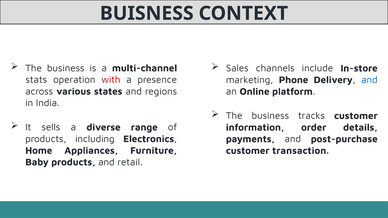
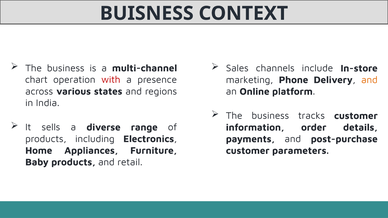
stats: stats -> chart
and at (369, 80) colour: blue -> orange
transaction: transaction -> parameters
